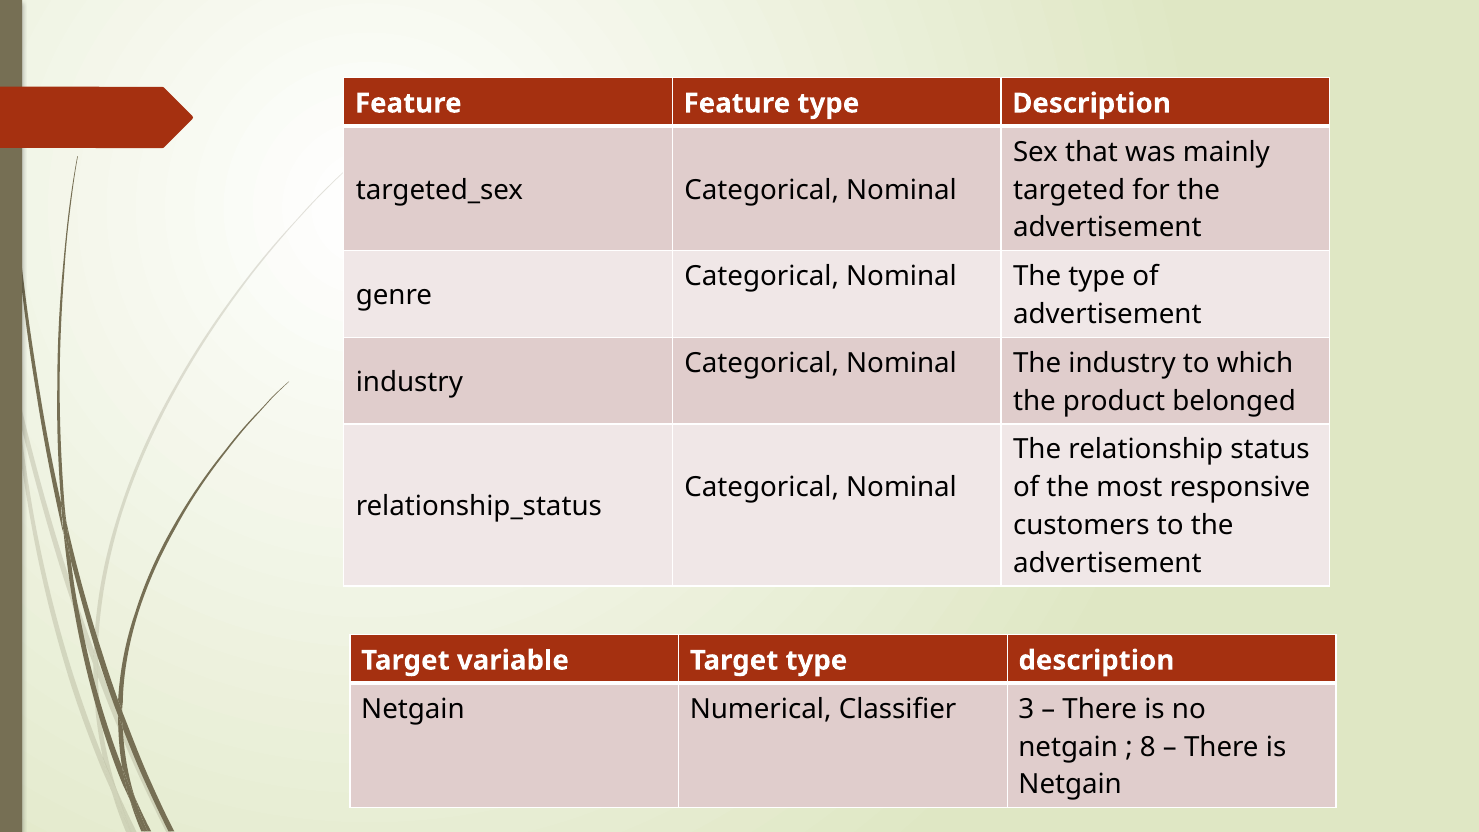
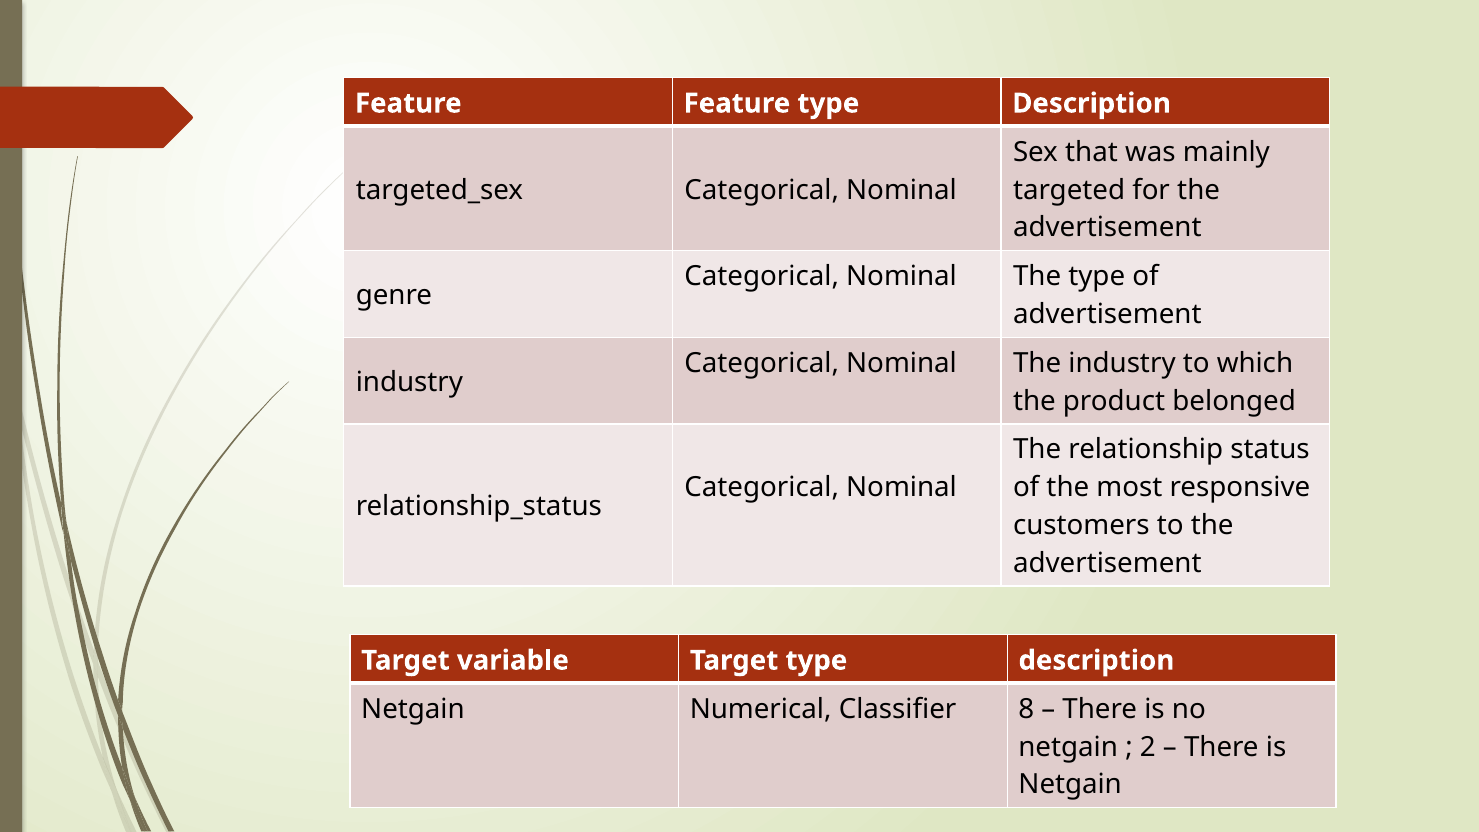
3: 3 -> 8
8: 8 -> 2
